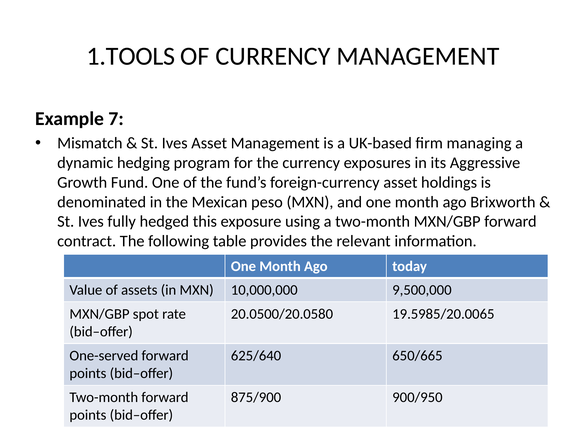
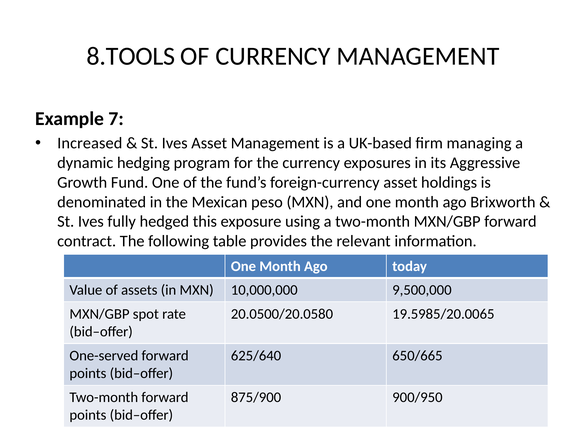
1.TOOLS: 1.TOOLS -> 8.TOOLS
Mismatch: Mismatch -> Increased
